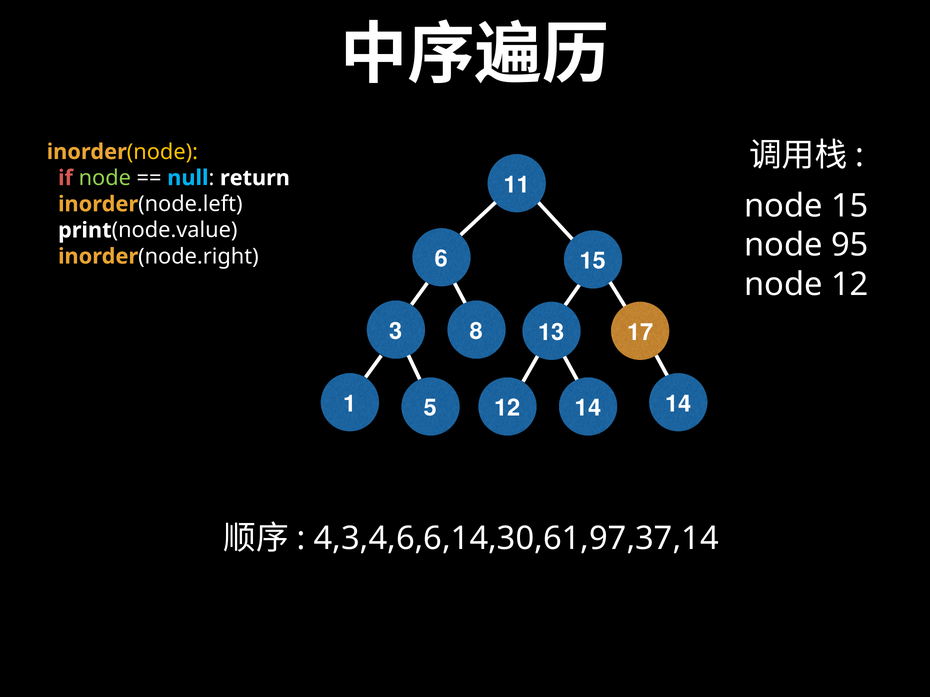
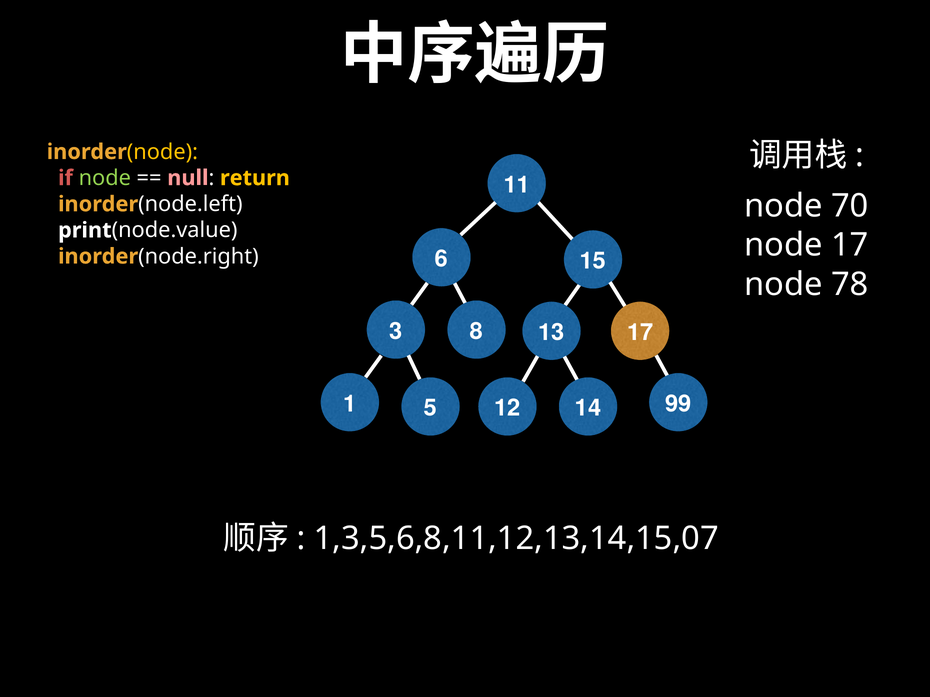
null colour: light blue -> pink
return colour: white -> yellow
node 15: 15 -> 70
node 95: 95 -> 17
node 12: 12 -> 78
14 at (678, 404): 14 -> 99
4,3,4,6,6,14,30,61,97,37,14: 4,3,4,6,6,14,30,61,97,37,14 -> 1,3,5,6,8,11,12,13,14,15,07
